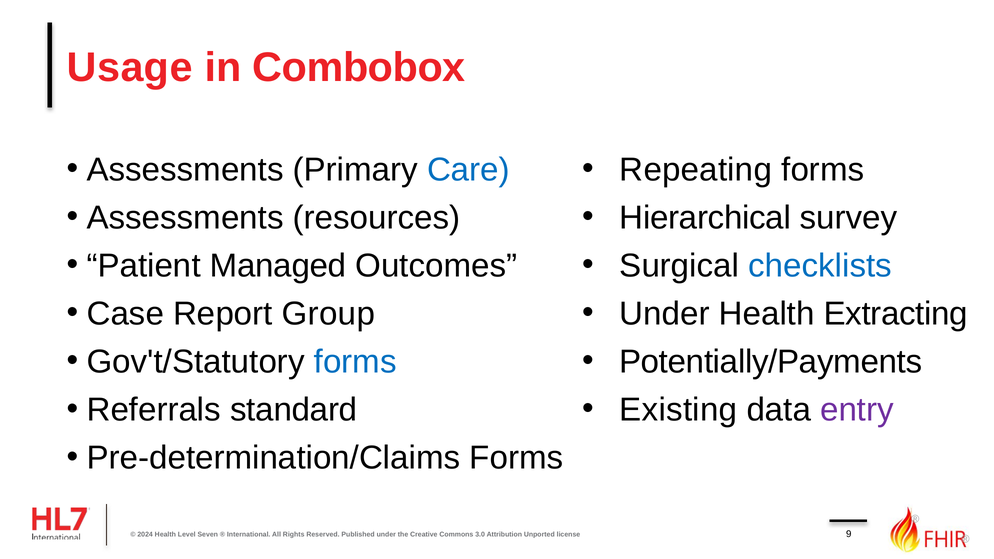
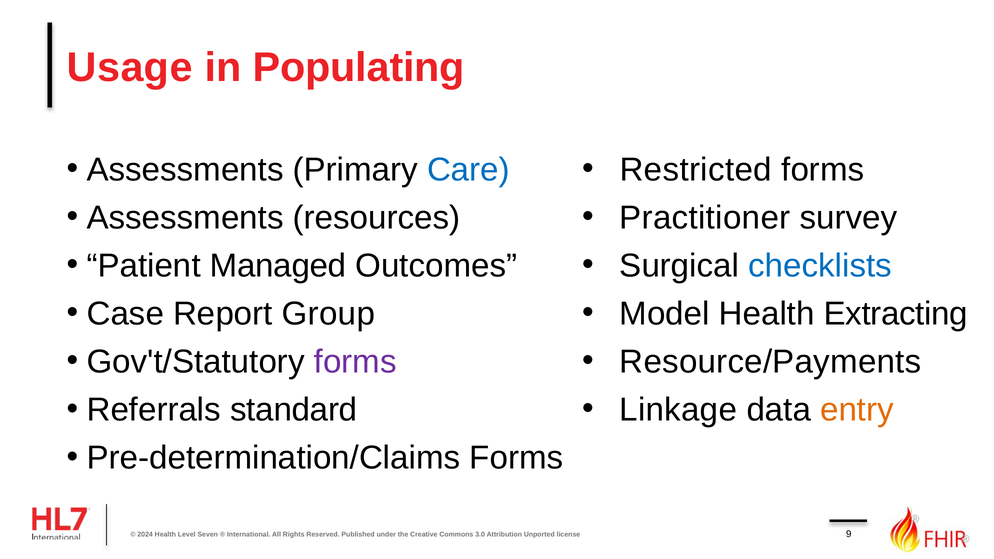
Combobox: Combobox -> Populating
Repeating: Repeating -> Restricted
Hierarchical: Hierarchical -> Practitioner
Under at (665, 314): Under -> Model
forms at (355, 362) colour: blue -> purple
Potentially/Payments: Potentially/Payments -> Resource/Payments
Existing: Existing -> Linkage
entry colour: purple -> orange
